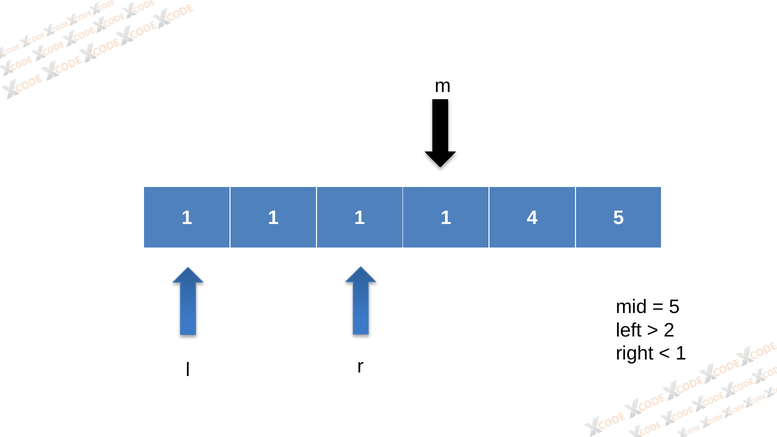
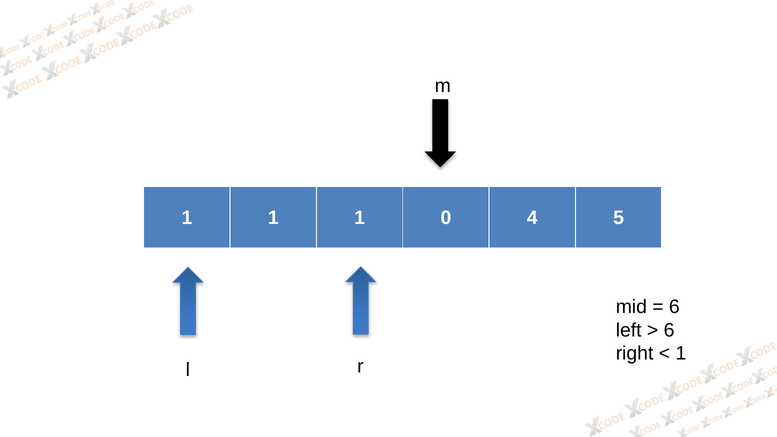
1 1 1 1: 1 -> 0
5 at (674, 307): 5 -> 6
2 at (669, 330): 2 -> 6
